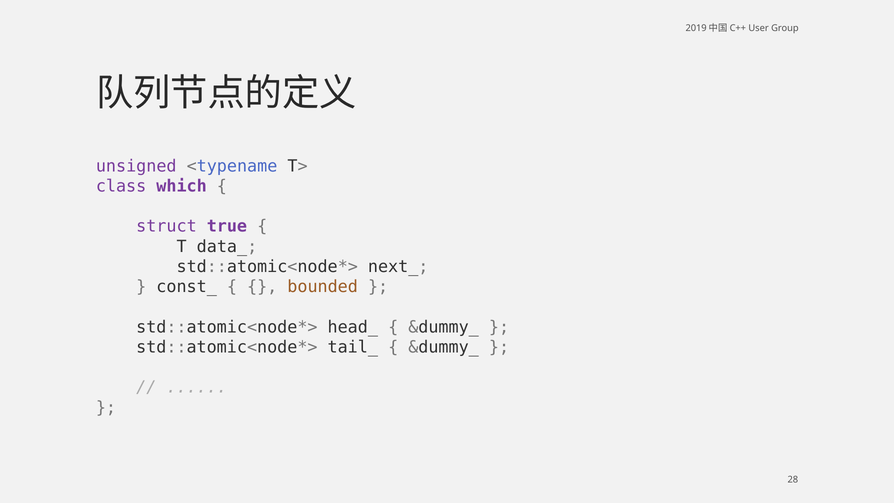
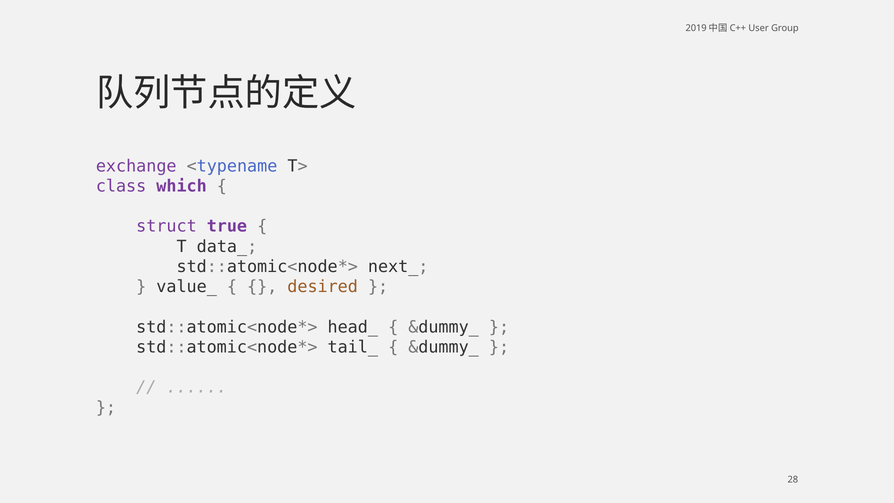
unsigned: unsigned -> exchange
const_: const_ -> value_
bounded: bounded -> desired
